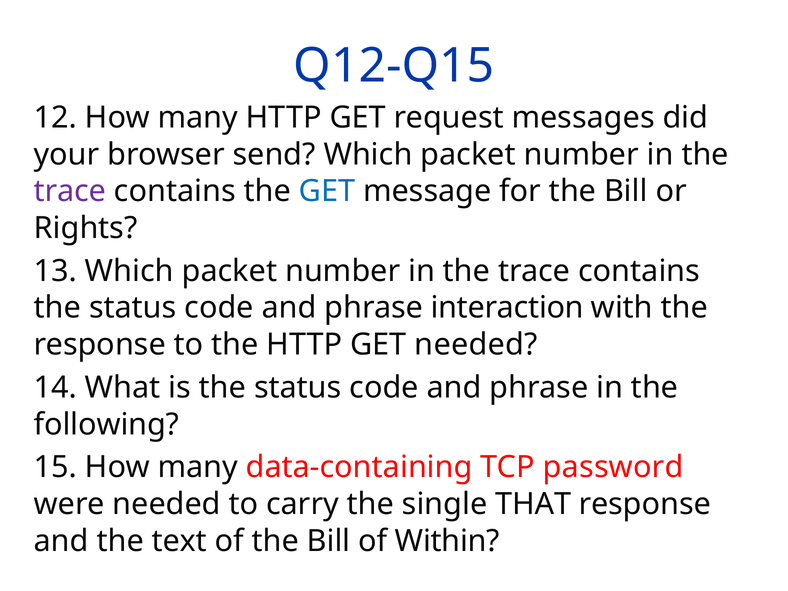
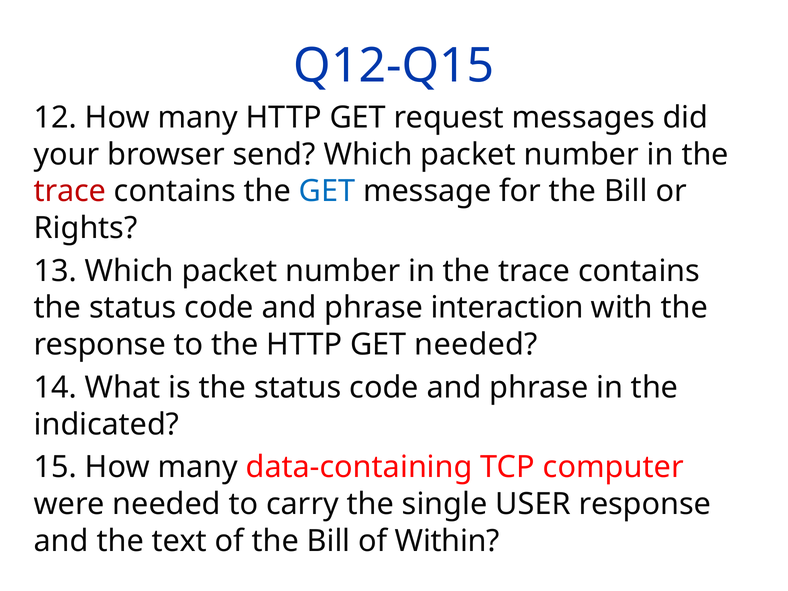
trace at (70, 191) colour: purple -> red
following: following -> indicated
password: password -> computer
THAT: THAT -> USER
